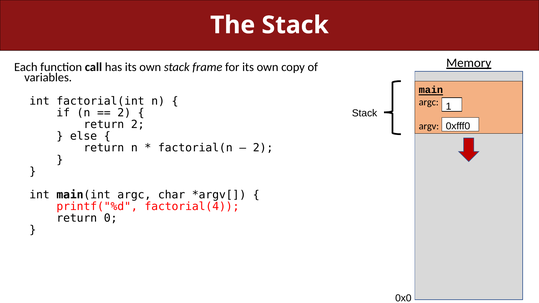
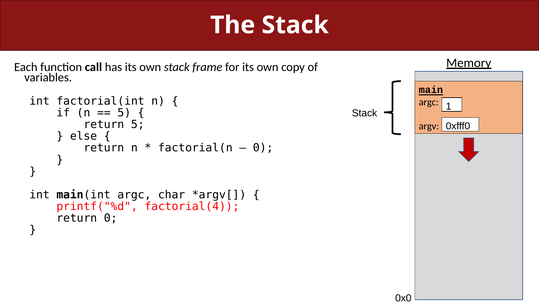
2 at (124, 113): 2 -> 5
return 2: 2 -> 5
2 at (263, 148): 2 -> 0
